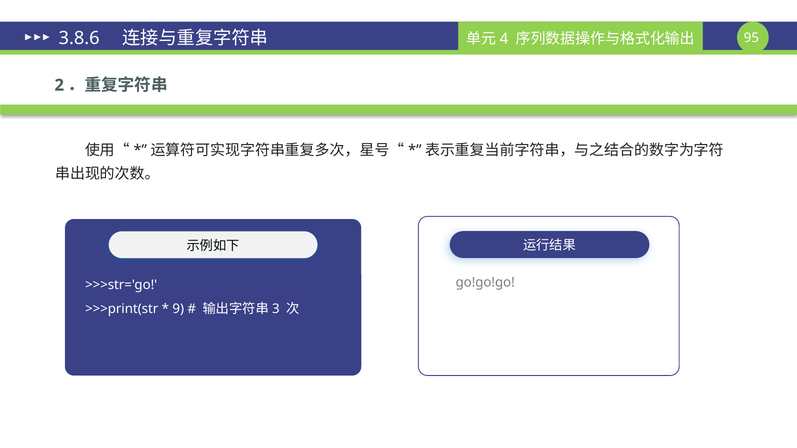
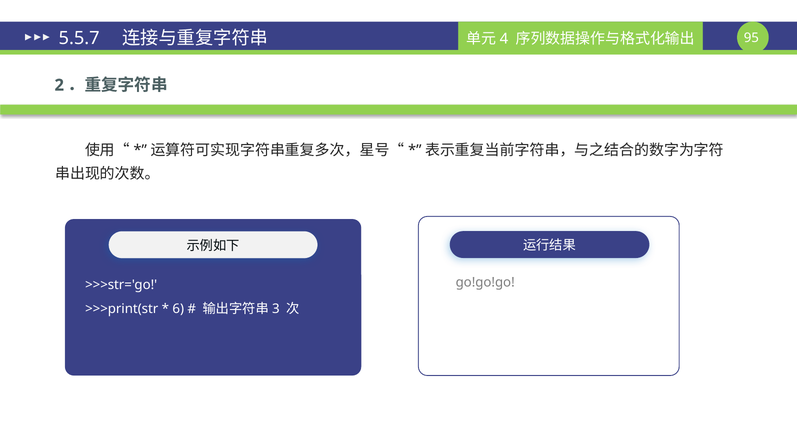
3.8.6: 3.8.6 -> 5.5.7
9: 9 -> 6
